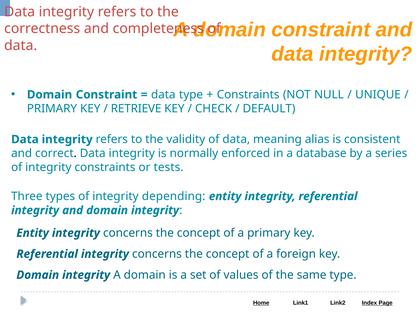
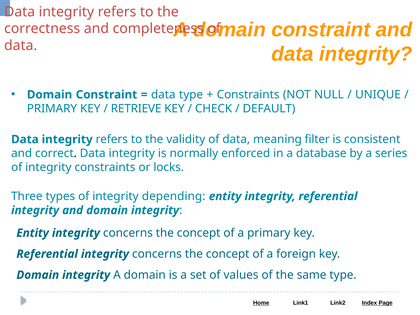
alias: alias -> filter
tests: tests -> locks
